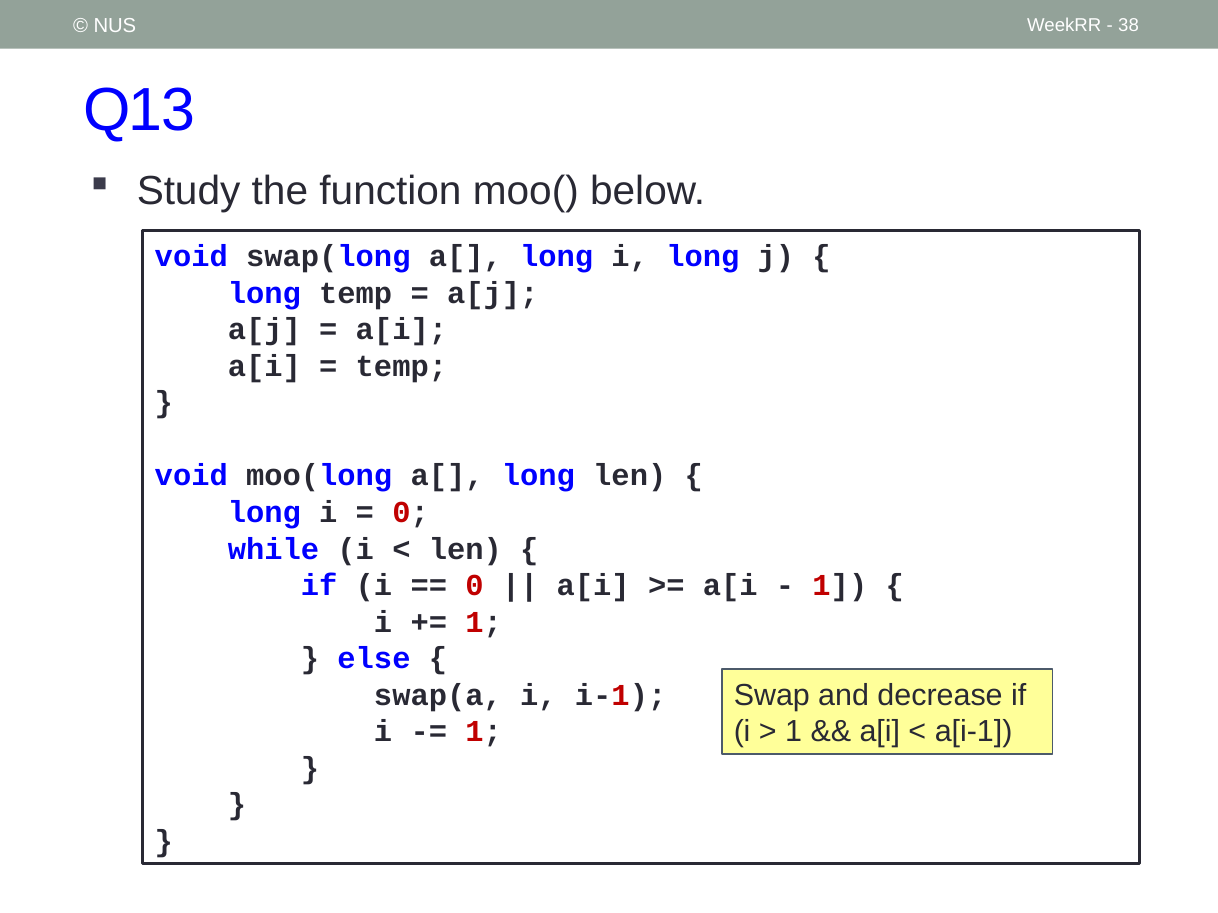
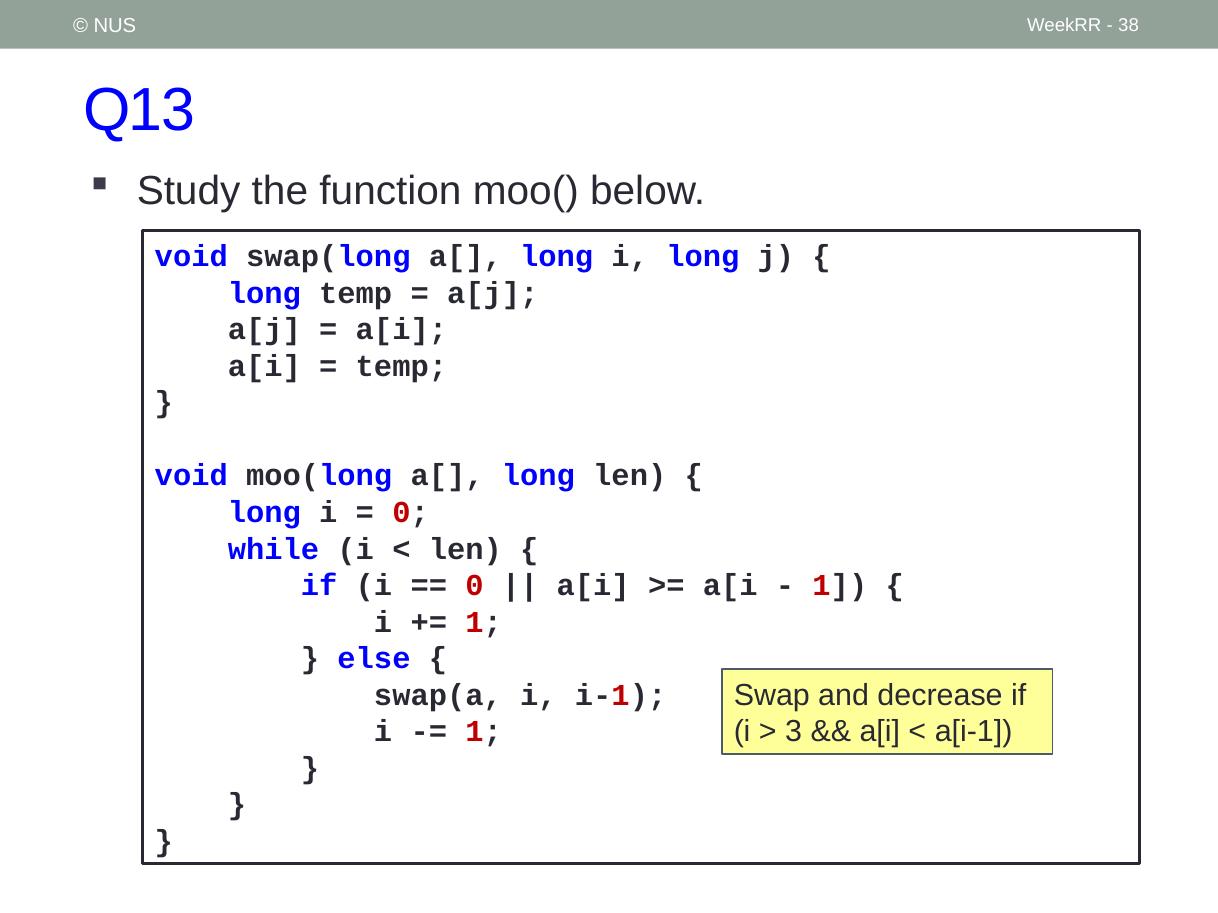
1 at (794, 732): 1 -> 3
